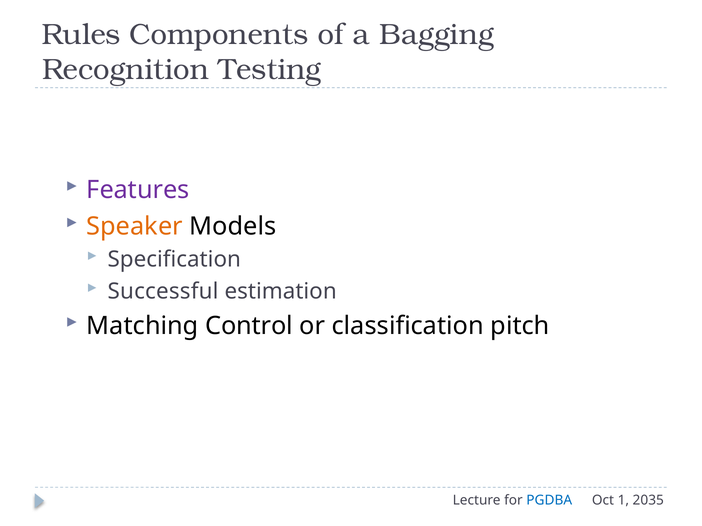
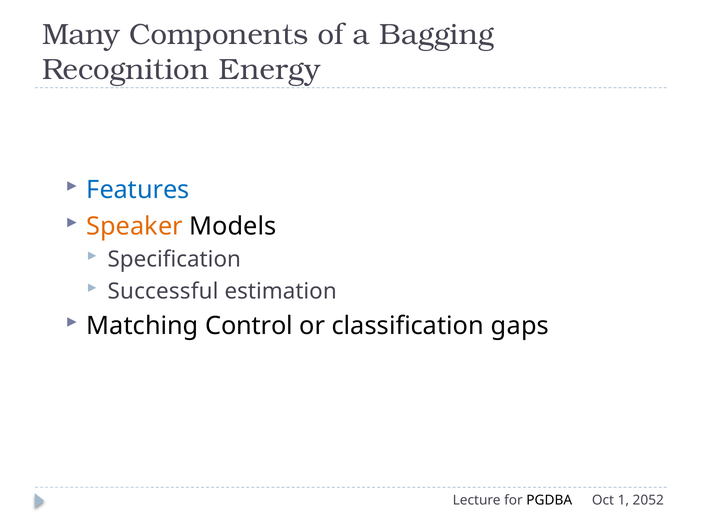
Rules: Rules -> Many
Testing: Testing -> Energy
Features colour: purple -> blue
pitch: pitch -> gaps
PGDBA colour: blue -> black
2035: 2035 -> 2052
